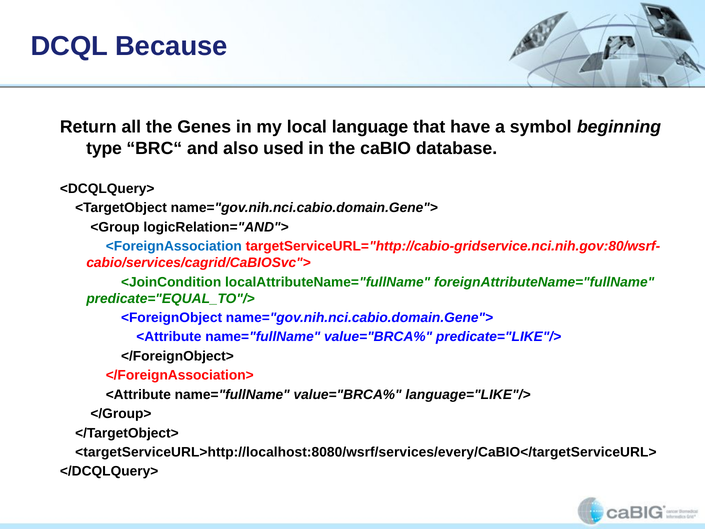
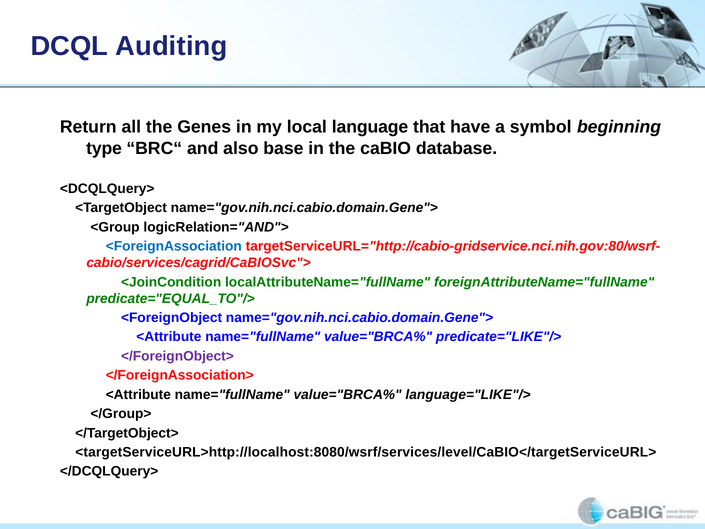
Because: Because -> Auditing
used: used -> base
</ForeignObject> colour: black -> purple
<targetServiceURL>http://localhost:8080/wsrf/services/every/CaBIO</targetServiceURL>: <targetServiceURL>http://localhost:8080/wsrf/services/every/CaBIO</targetServiceURL> -> <targetServiceURL>http://localhost:8080/wsrf/services/level/CaBIO</targetServiceURL>
